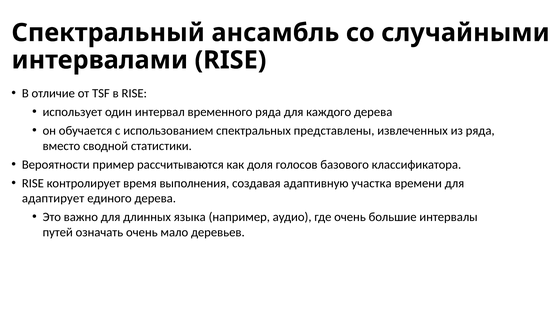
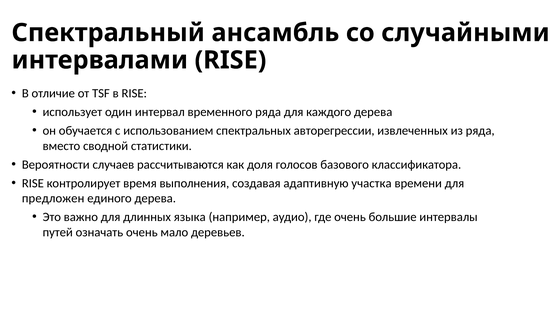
представлены: представлены -> авторегрессии
пример: пример -> случаев
адаптирует: адаптирует -> предложен
